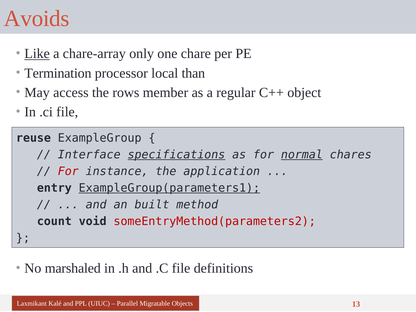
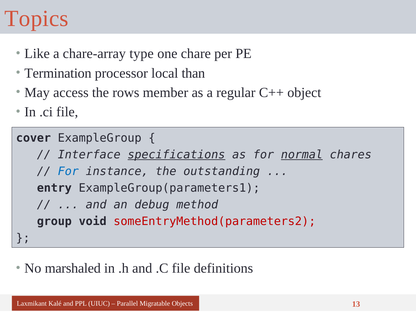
Avoids: Avoids -> Topics
Like underline: present -> none
only: only -> type
reuse: reuse -> cover
For at (68, 171) colour: red -> blue
application: application -> outstanding
ExampleGroup(parameters1 underline: present -> none
built: built -> debug
count: count -> group
